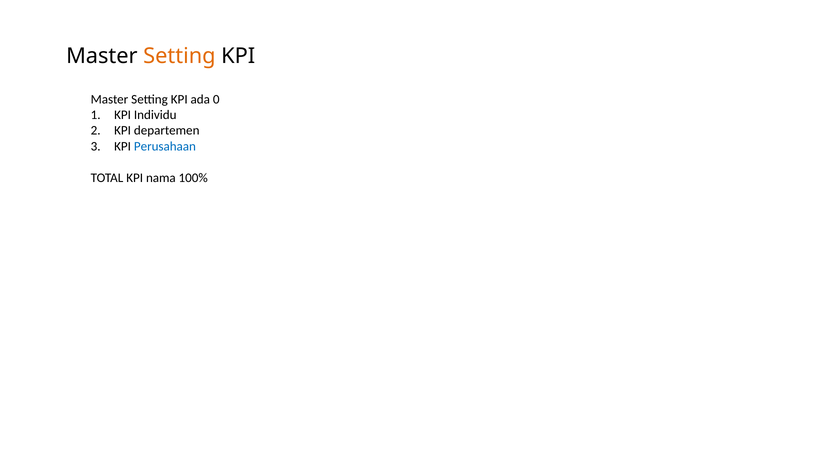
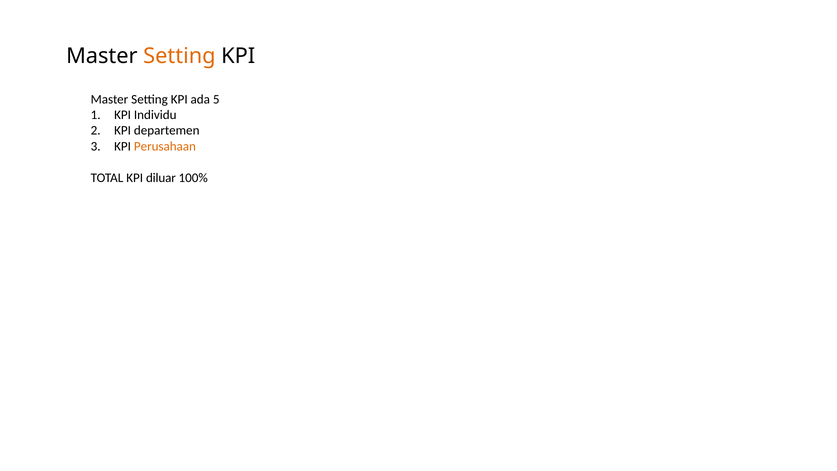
0: 0 -> 5
Perusahaan colour: blue -> orange
nama: nama -> diluar
